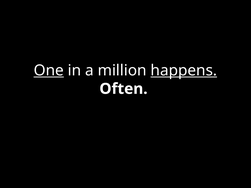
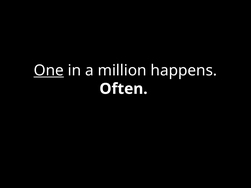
happens underline: present -> none
